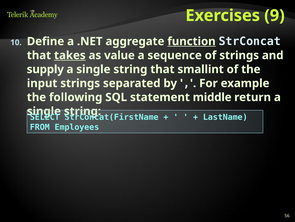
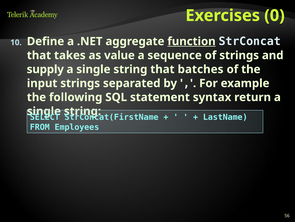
9: 9 -> 0
takes underline: present -> none
smallint: smallint -> batches
middle: middle -> syntax
